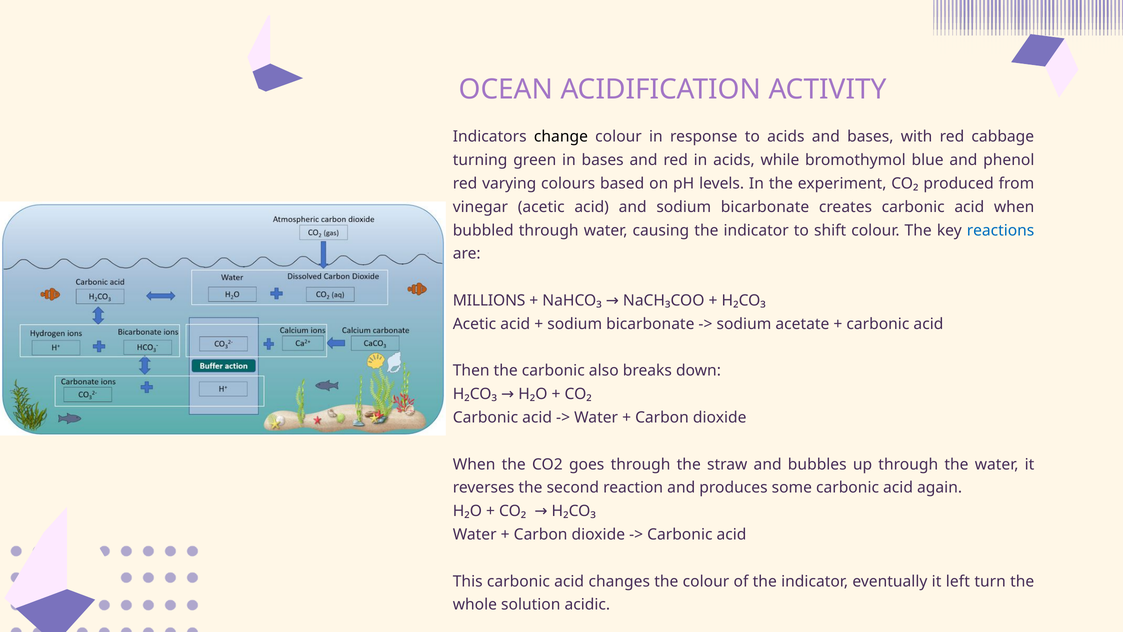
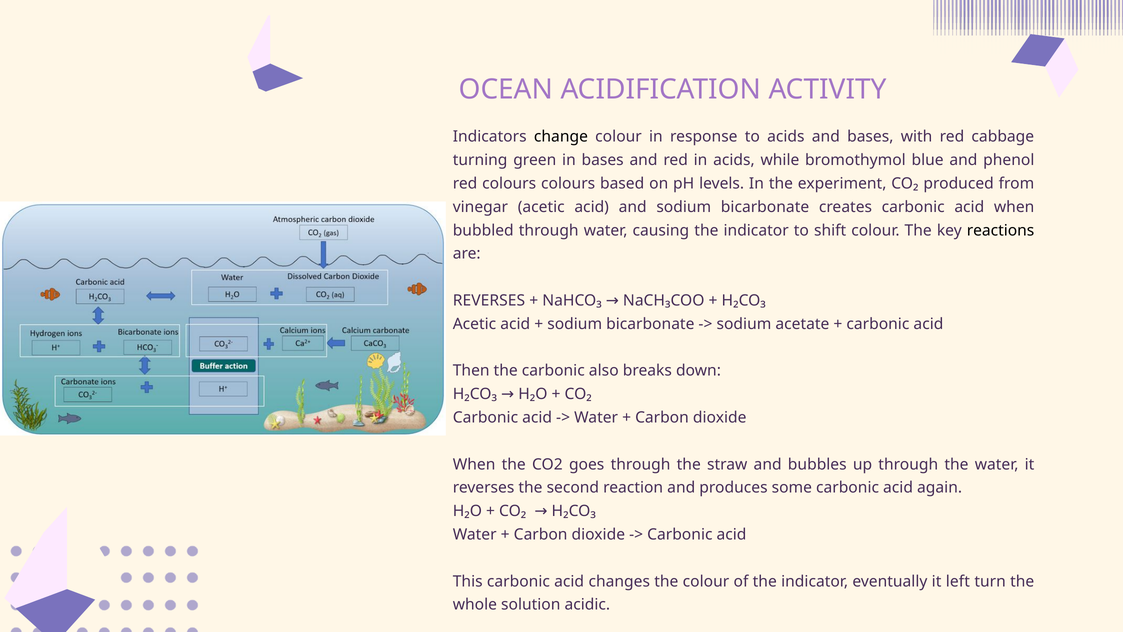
red varying: varying -> colours
reactions colour: blue -> black
MILLIONS at (489, 300): MILLIONS -> REVERSES
